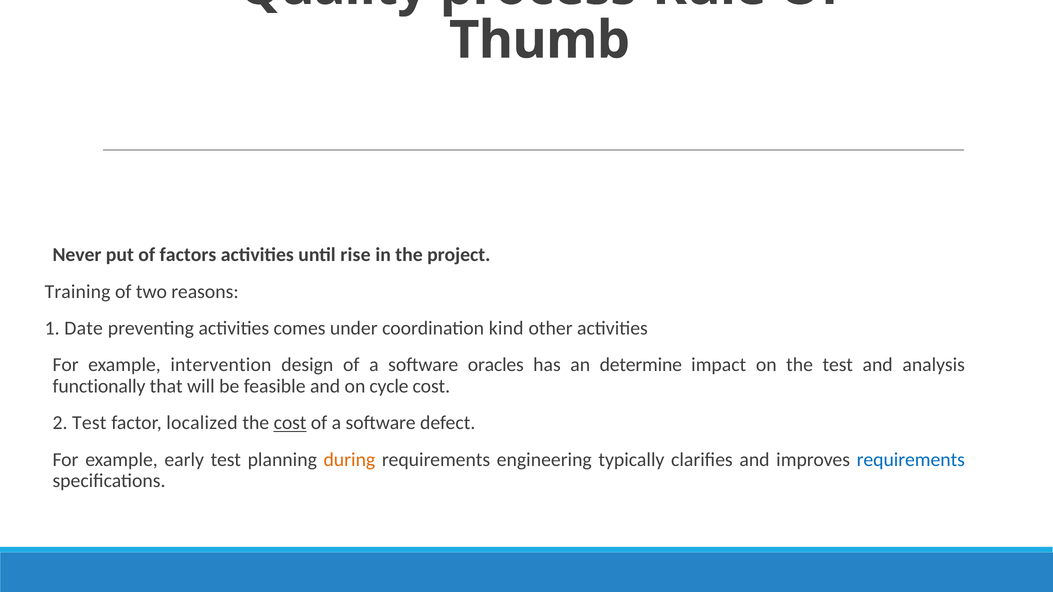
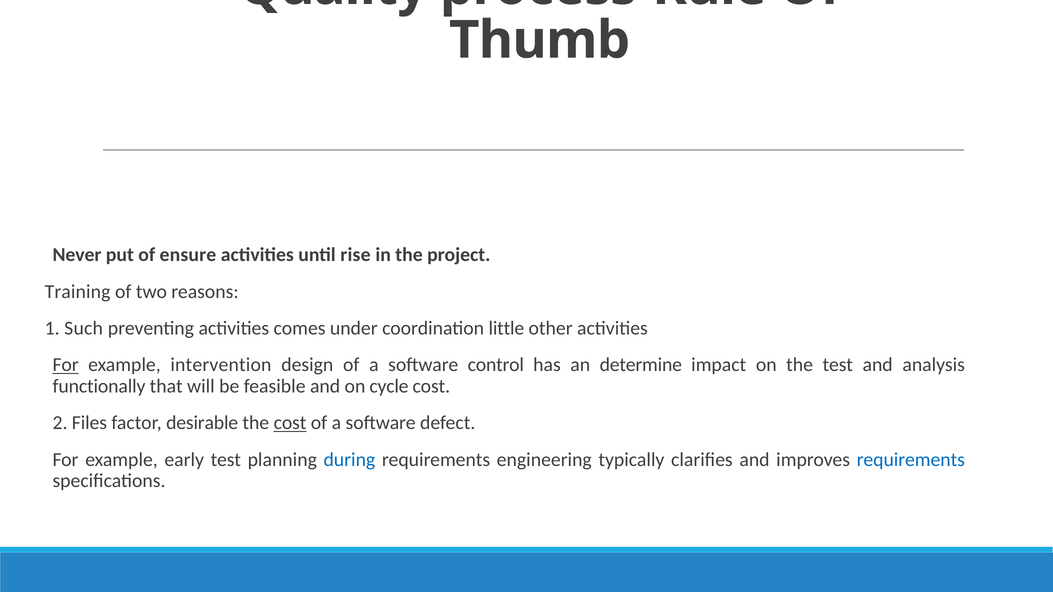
factors: factors -> ensure
Date: Date -> Such
kind: kind -> little
For at (66, 365) underline: none -> present
oracles: oracles -> control
2 Test: Test -> Files
localized: localized -> desirable
during colour: orange -> blue
